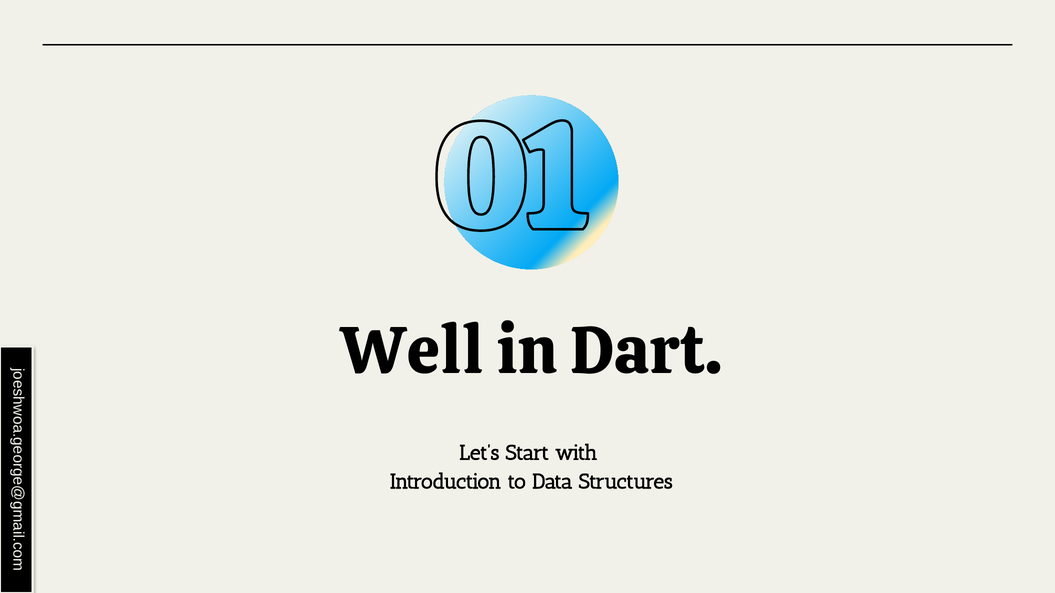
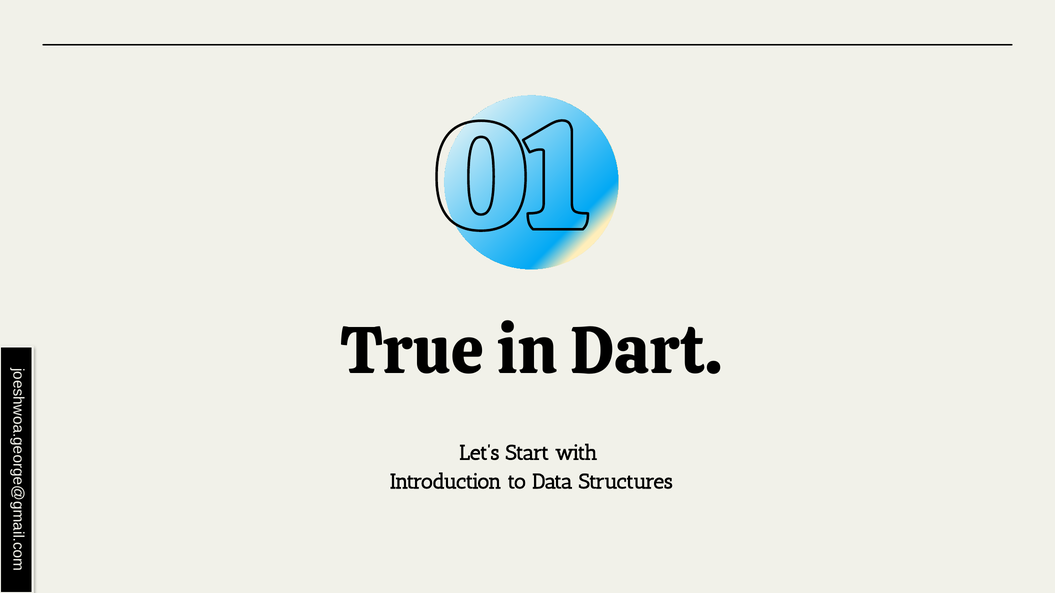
Well: Well -> True
